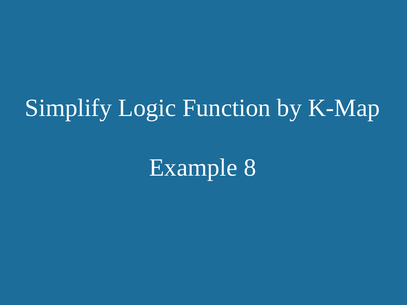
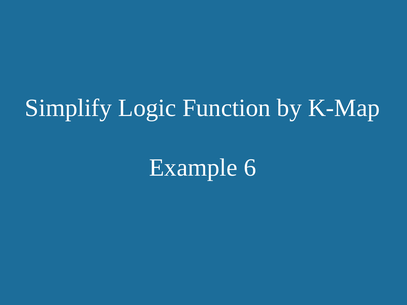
8: 8 -> 6
